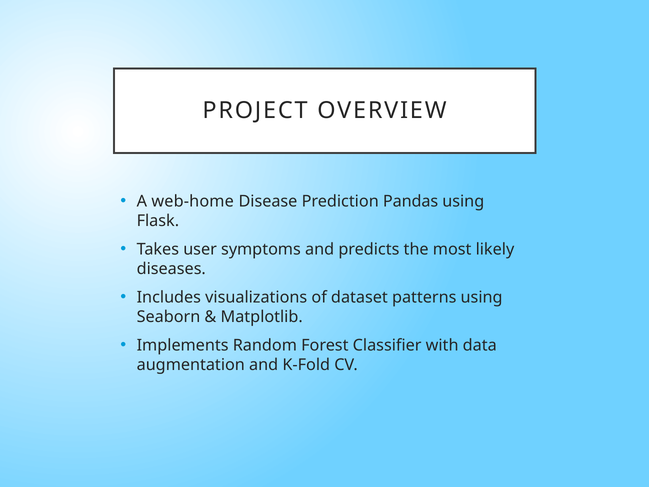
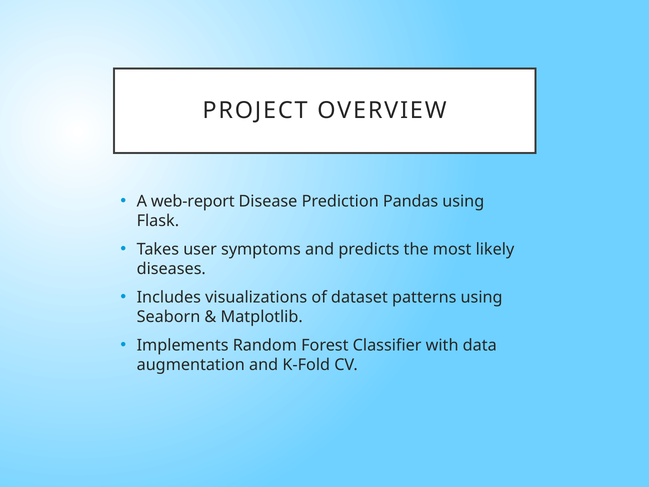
web-home: web-home -> web-report
